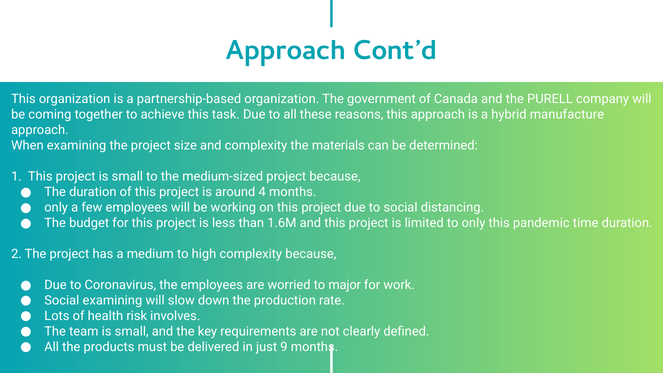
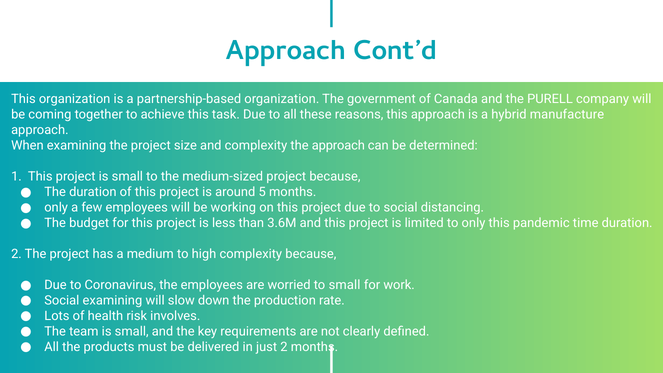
the materials: materials -> approach
4: 4 -> 5
1.6M: 1.6M -> 3.6M
to major: major -> small
just 9: 9 -> 2
